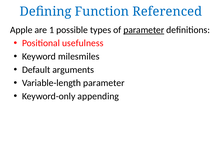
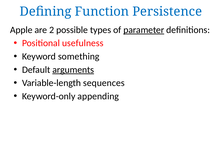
Referenced: Referenced -> Persistence
1: 1 -> 2
milesmiles: milesmiles -> something
arguments underline: none -> present
Variable-length parameter: parameter -> sequences
